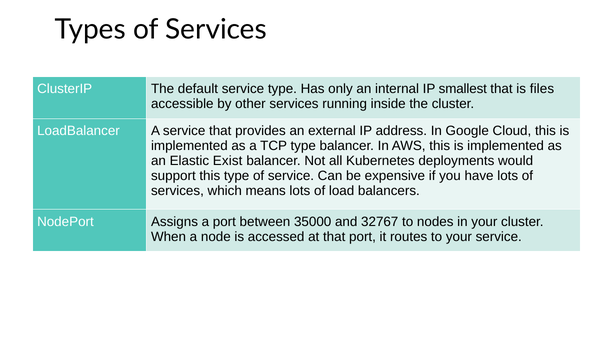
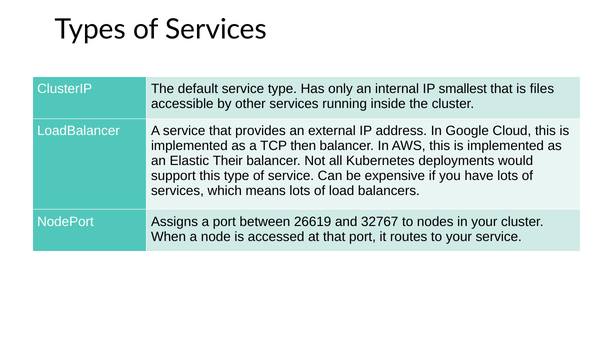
TCP type: type -> then
Exist: Exist -> Their
35000: 35000 -> 26619
